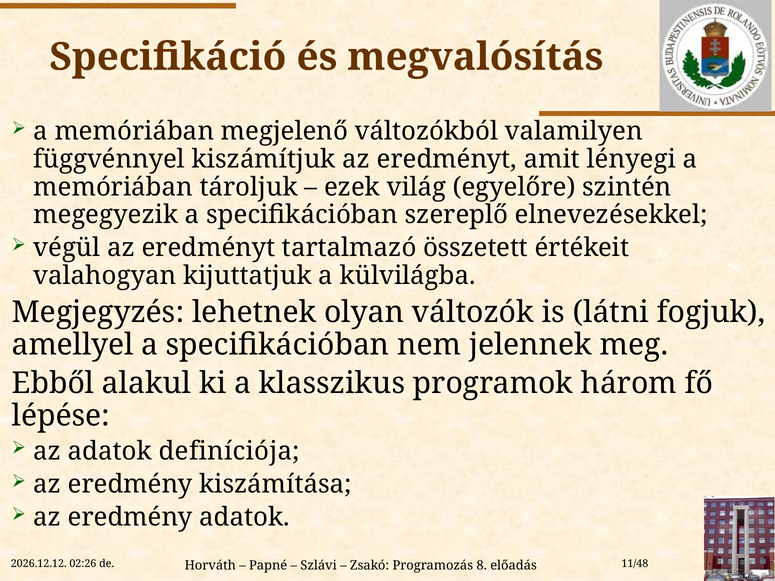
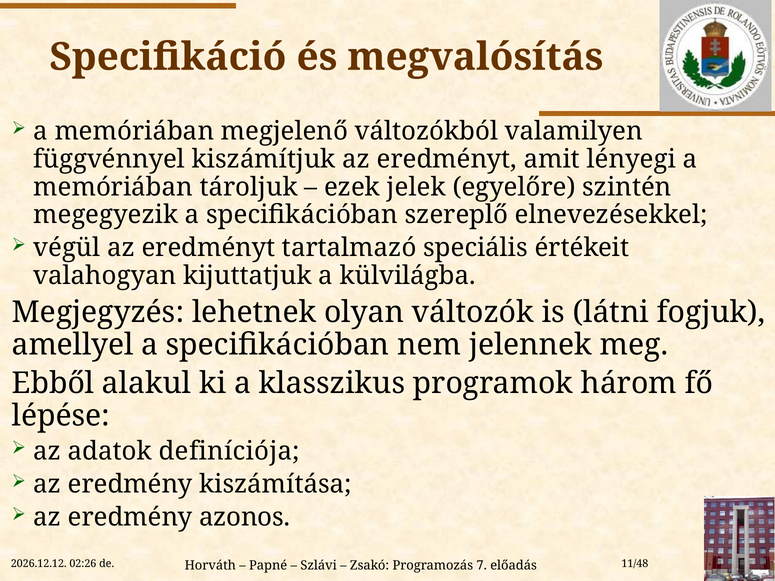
világ: világ -> jelek
összetett: összetett -> speciális
eredmény adatok: adatok -> azonos
8: 8 -> 7
